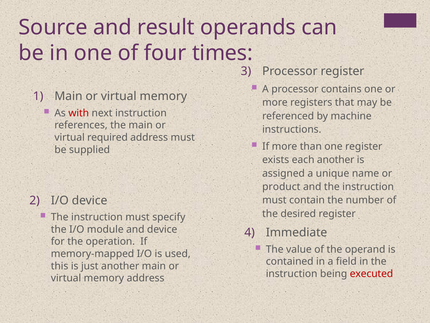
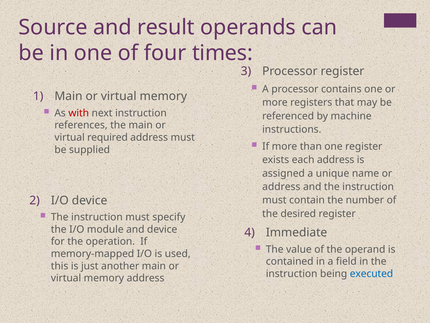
each another: another -> address
product at (281, 187): product -> address
executed colour: red -> blue
